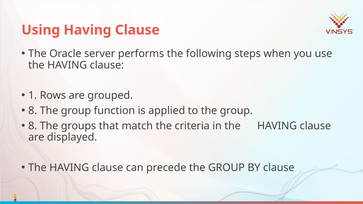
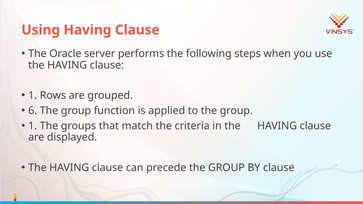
8 at (33, 111): 8 -> 6
8 at (33, 126): 8 -> 1
